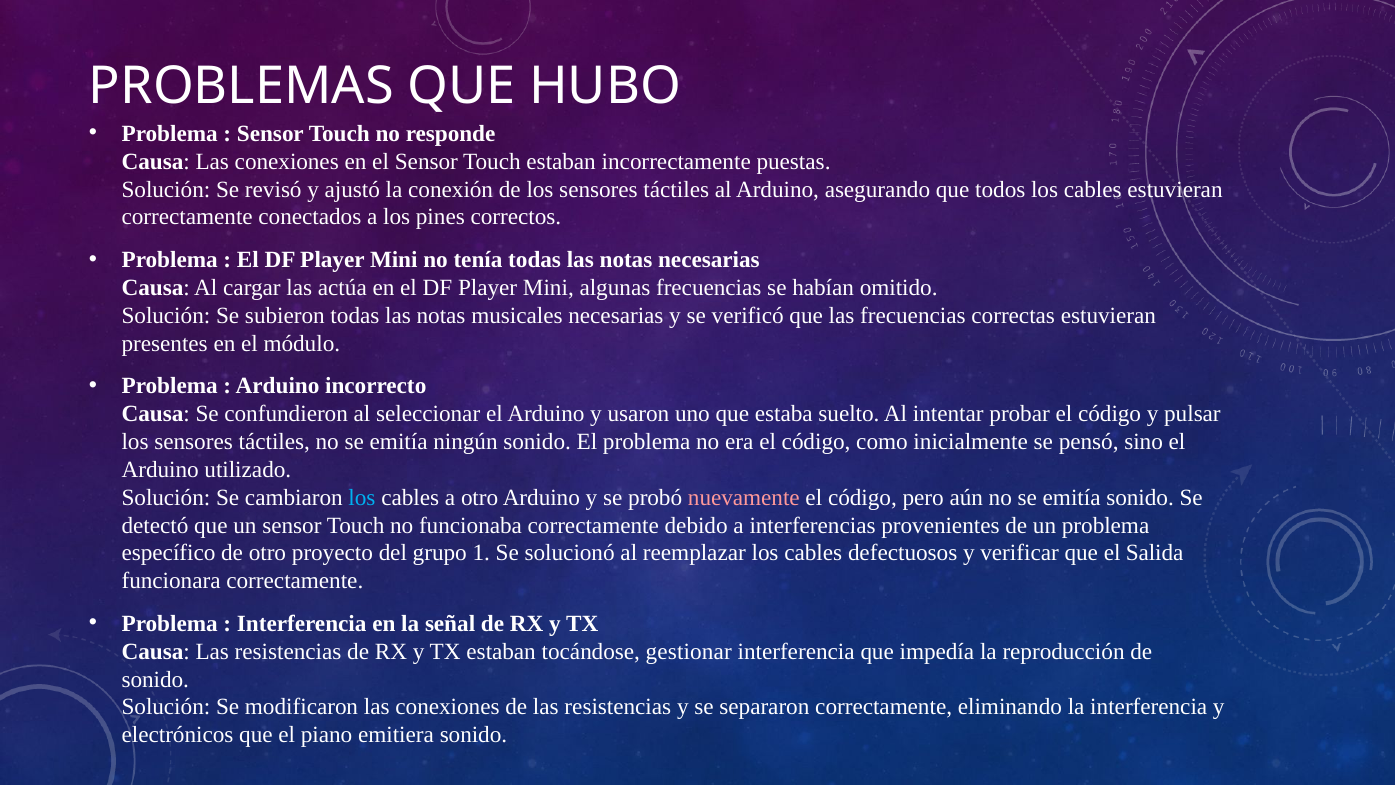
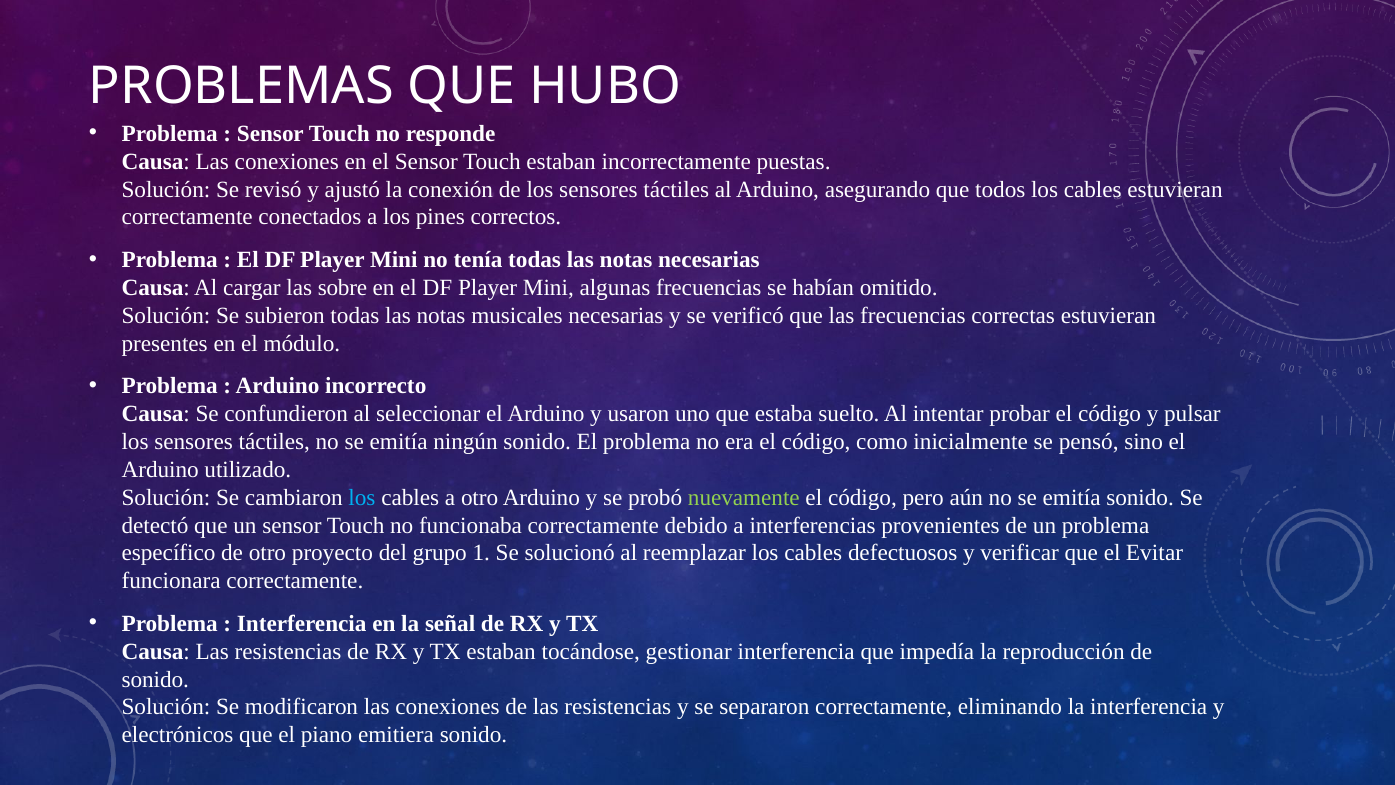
actúa: actúa -> sobre
nuevamente colour: pink -> light green
Salida: Salida -> Evitar
